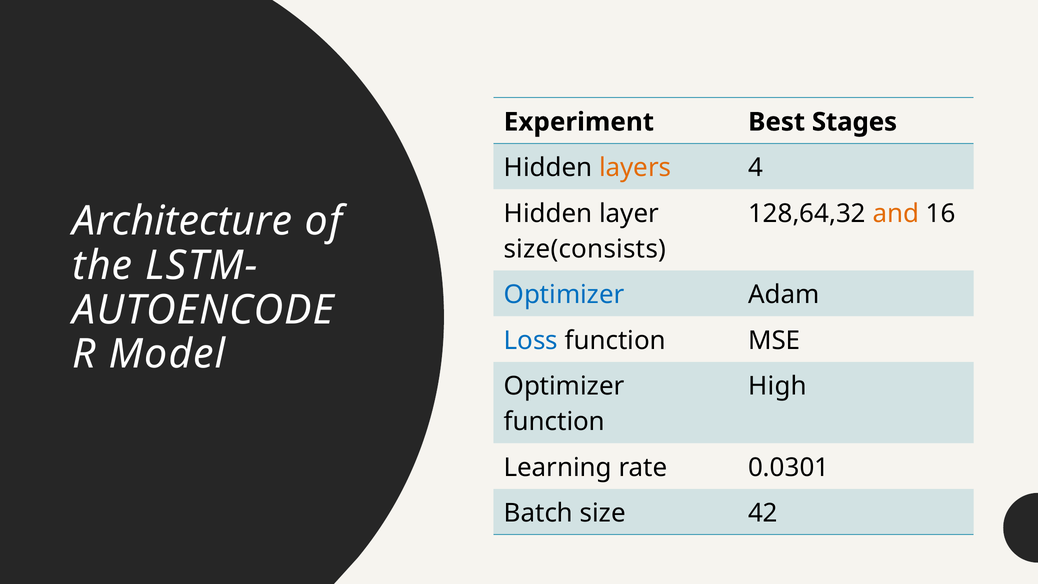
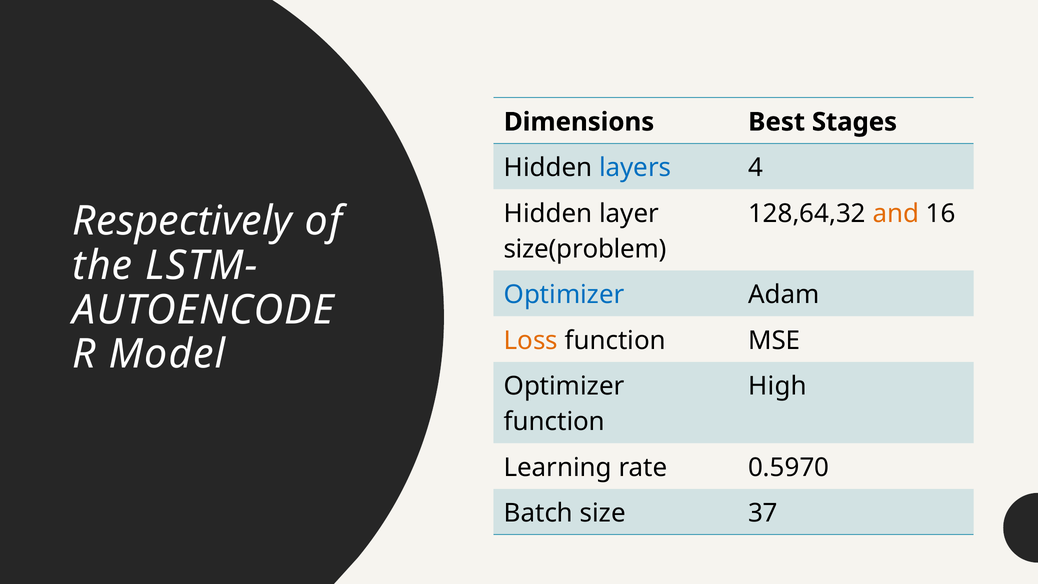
Experiment: Experiment -> Dimensions
layers colour: orange -> blue
Architecture: Architecture -> Respectively
size(consists: size(consists -> size(problem
Loss colour: blue -> orange
0.0301: 0.0301 -> 0.5970
42: 42 -> 37
